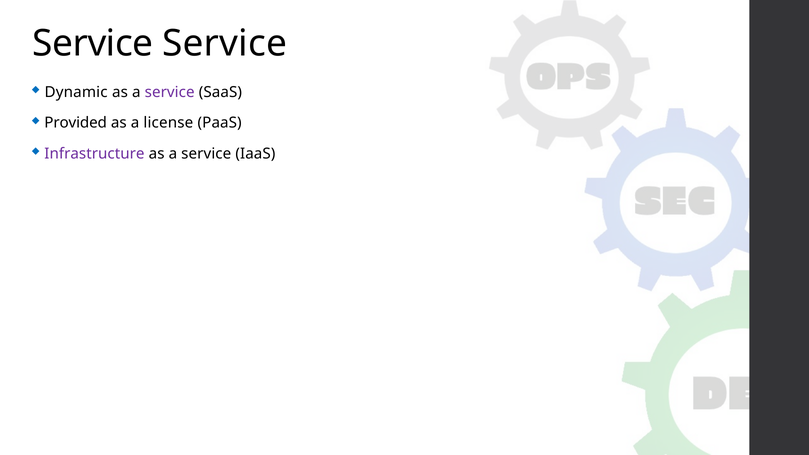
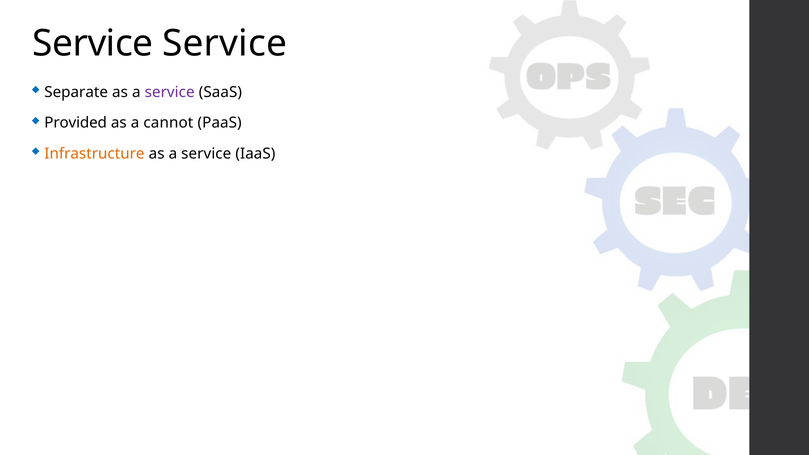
Dynamic: Dynamic -> Separate
license: license -> cannot
Infrastructure colour: purple -> orange
